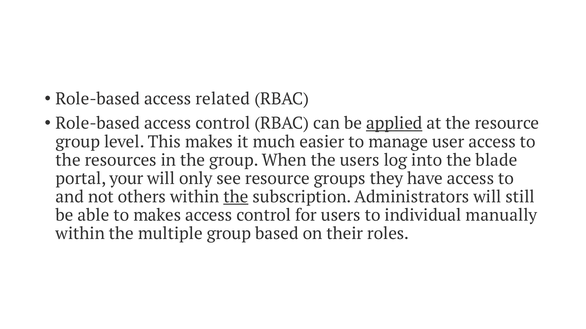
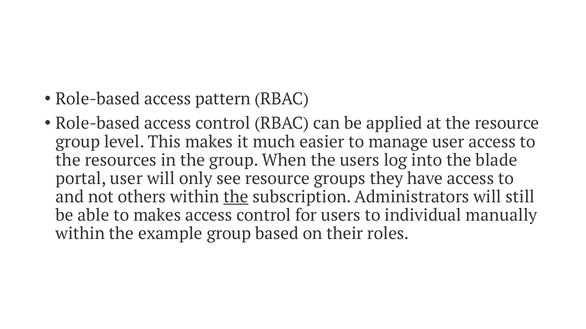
related: related -> pattern
applied underline: present -> none
portal your: your -> user
multiple: multiple -> example
